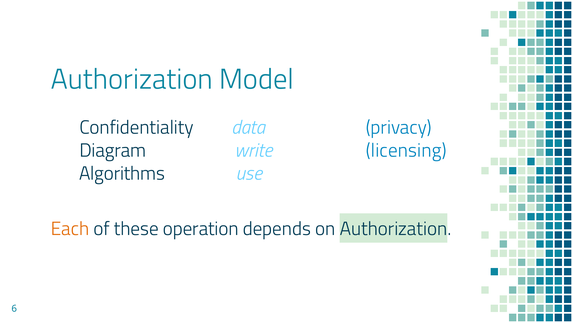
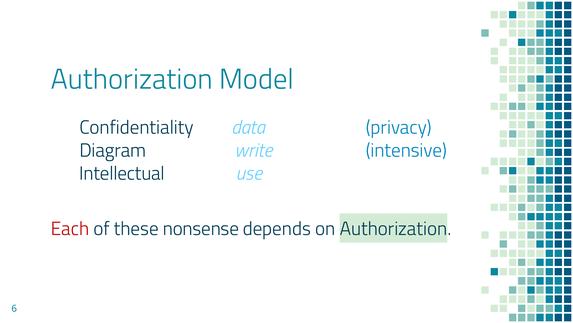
licensing: licensing -> intensive
Algorithms: Algorithms -> Intellectual
Each colour: orange -> red
operation: operation -> nonsense
